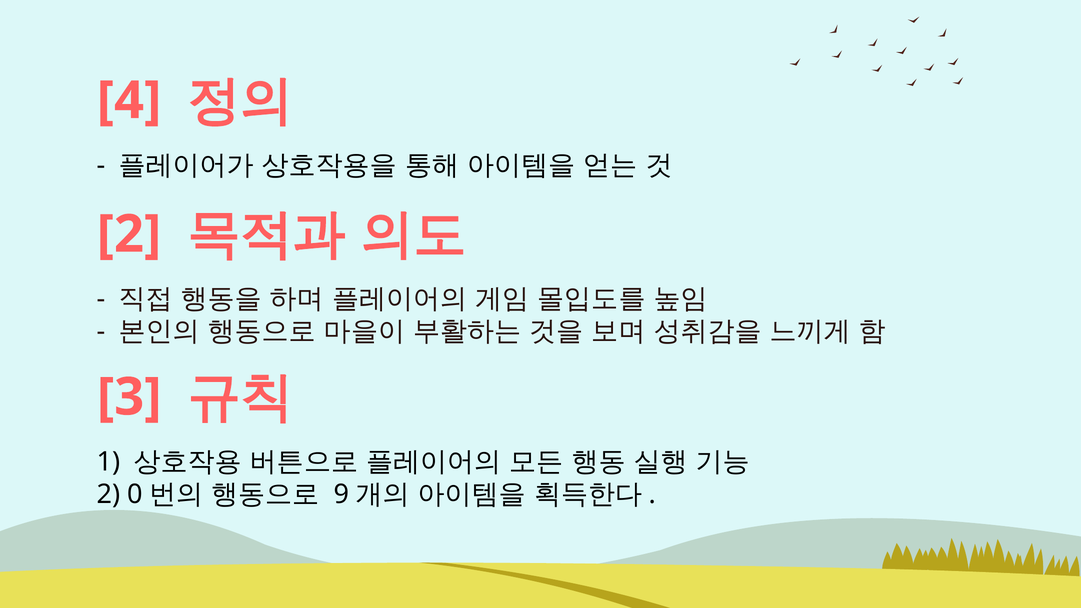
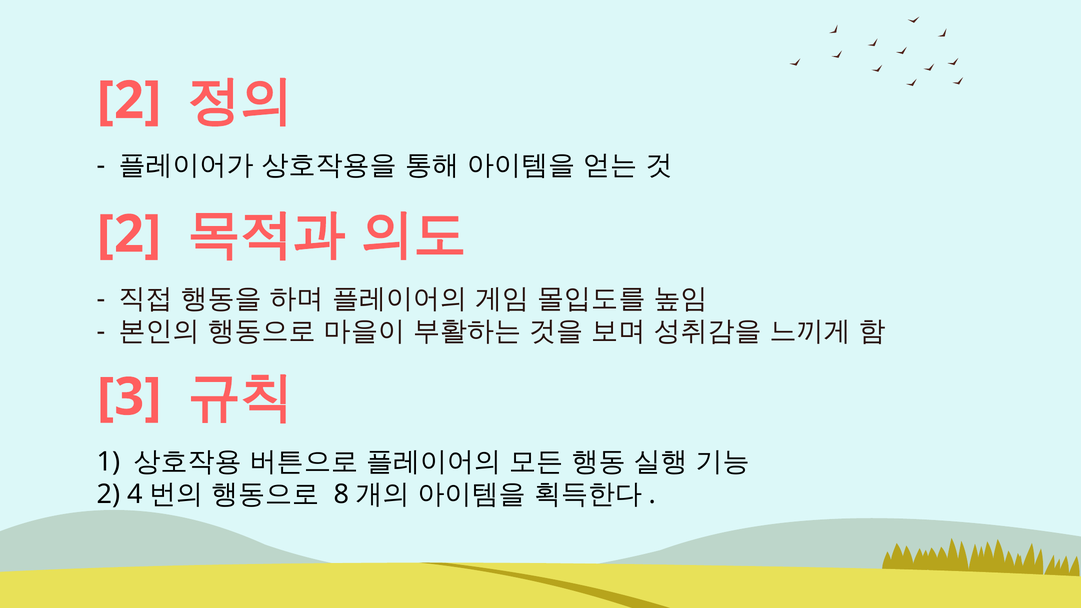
4 at (129, 101): 4 -> 2
0: 0 -> 4
9: 9 -> 8
